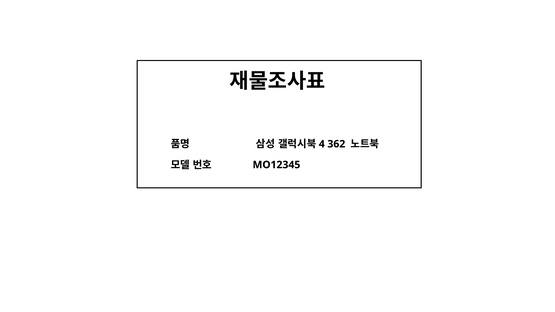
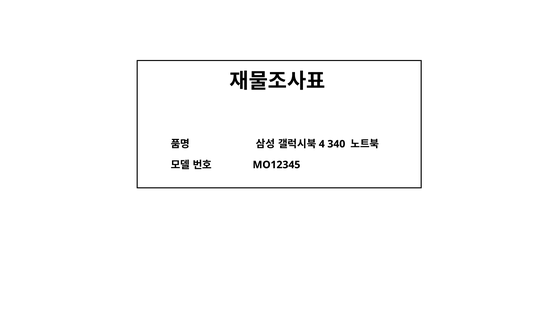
362: 362 -> 340
